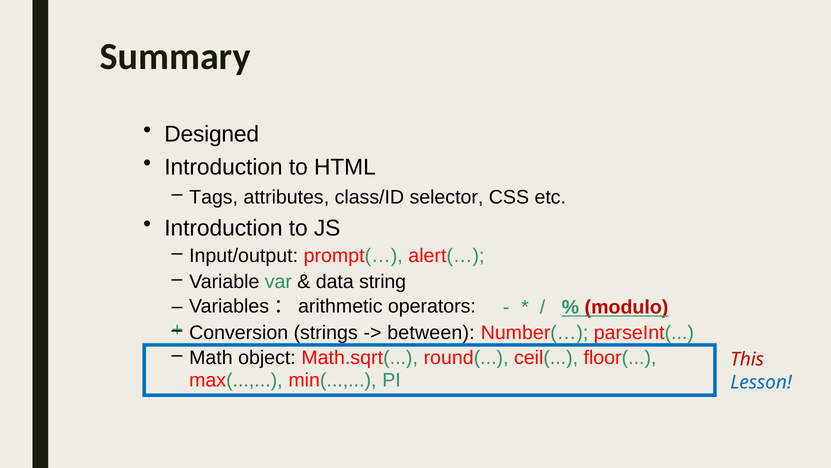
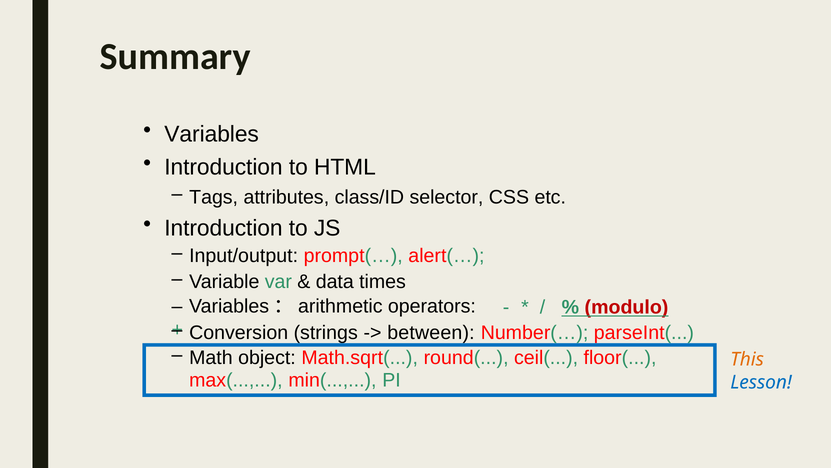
Designed: Designed -> Variables
string: string -> times
This colour: red -> orange
